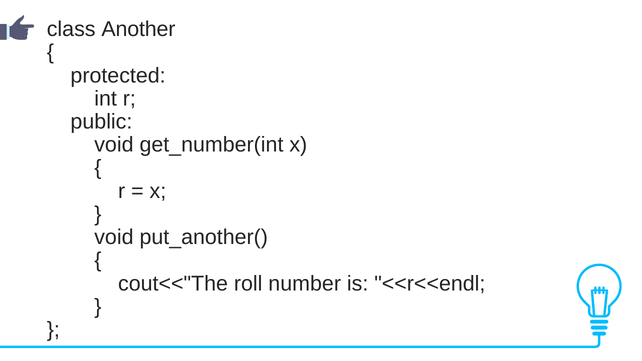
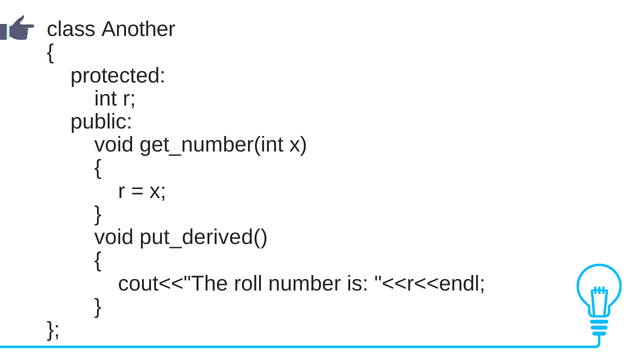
put_another(: put_another( -> put_derived(
